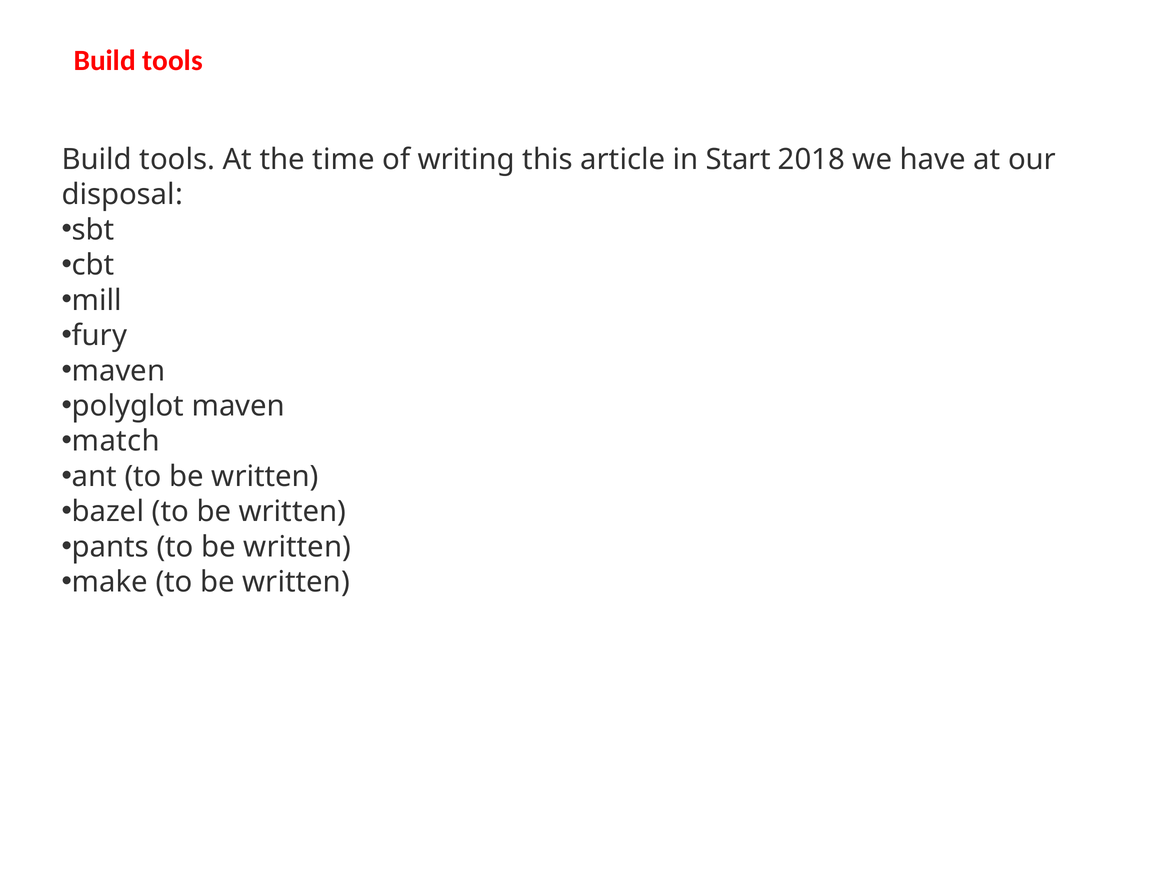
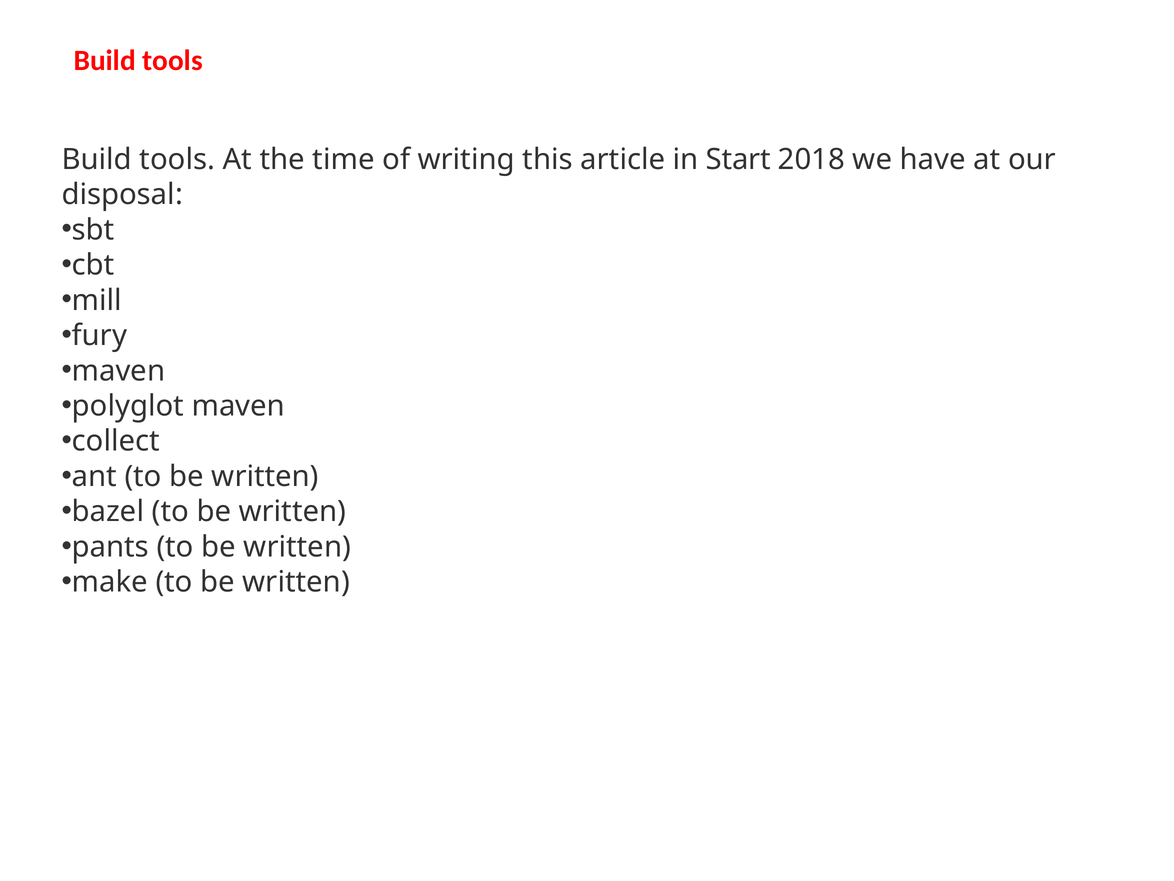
match: match -> collect
